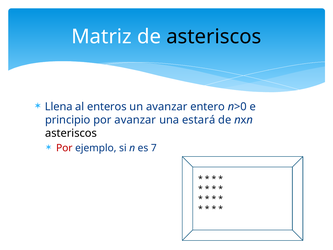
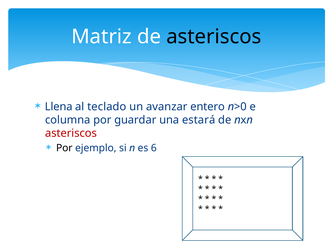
enteros: enteros -> teclado
principio: principio -> columna
por avanzar: avanzar -> guardar
asteriscos at (71, 133) colour: black -> red
Por at (64, 148) colour: red -> black
7: 7 -> 6
